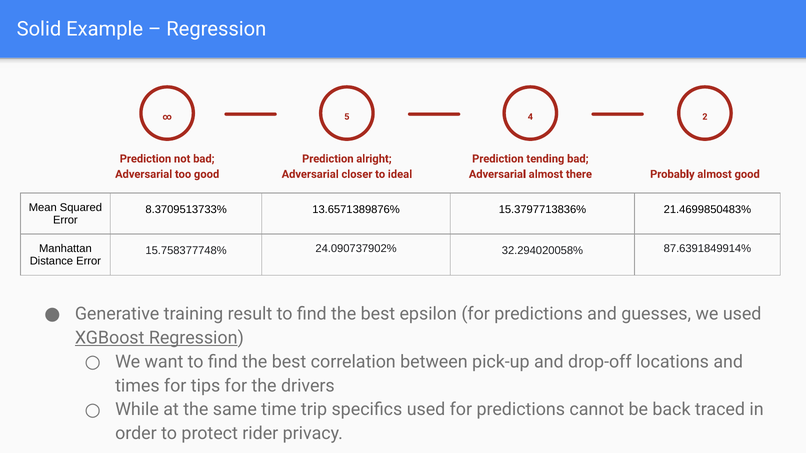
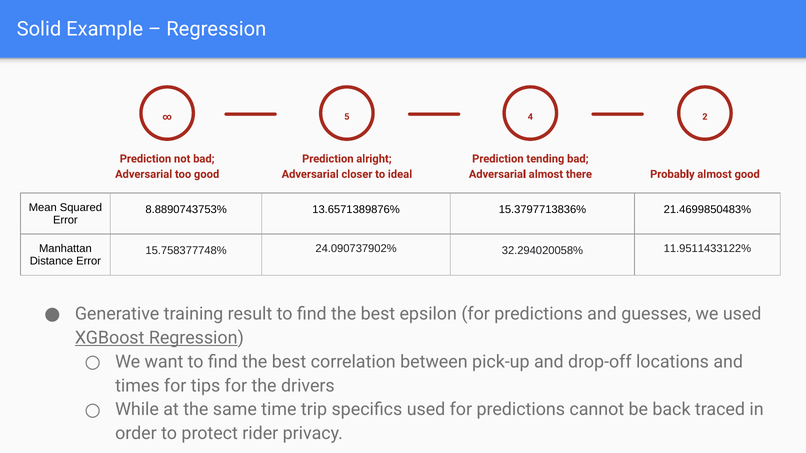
8.3709513733%: 8.3709513733% -> 8.8890743753%
87.6391849914%: 87.6391849914% -> 11.9511433122%
